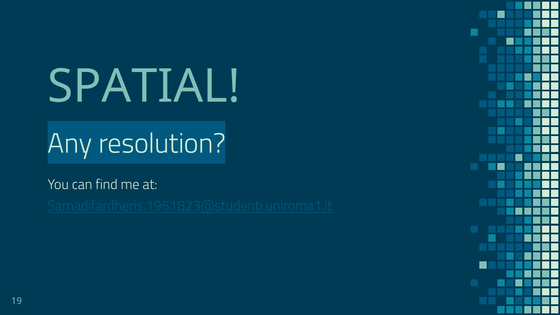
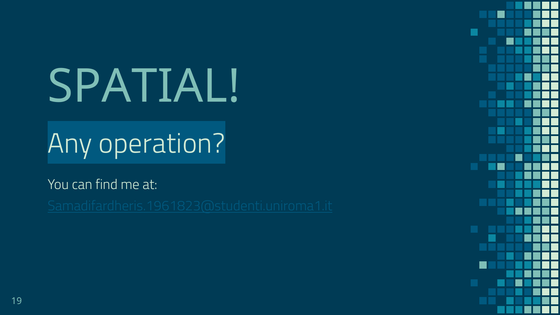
resolution: resolution -> operation
